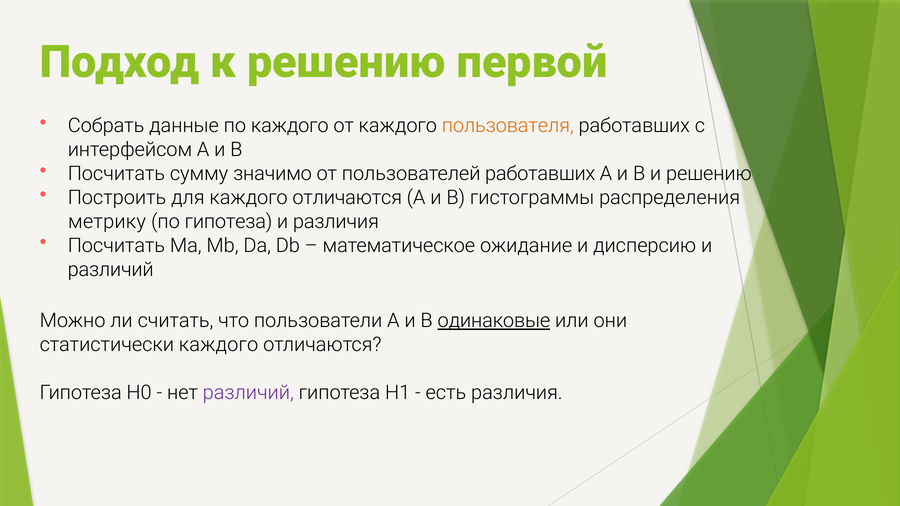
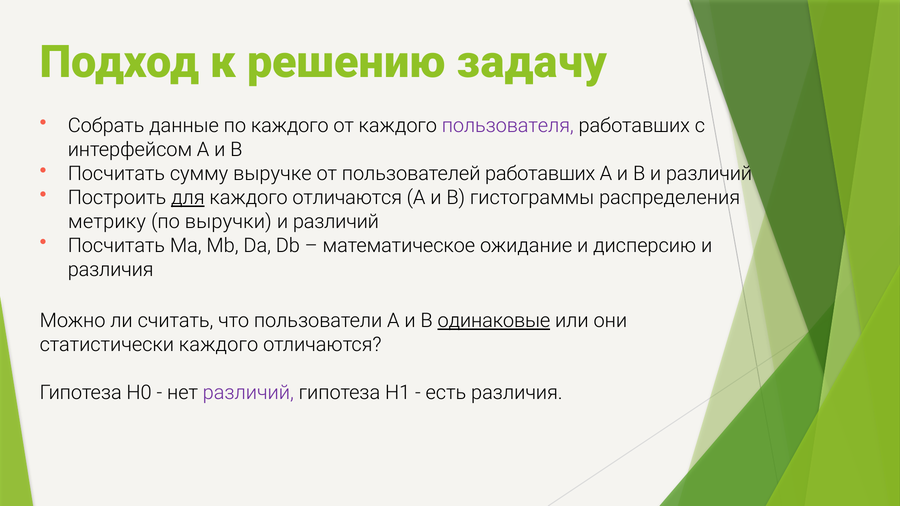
первой: первой -> задачу
пользователя colour: orange -> purple
значимо: значимо -> выручке
B и решению: решению -> различий
для underline: none -> present
по гипотеза: гипотеза -> выручки
различия at (336, 222): различия -> различий
различий at (111, 270): различий -> различия
